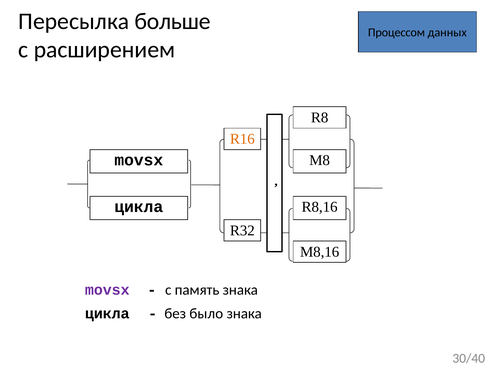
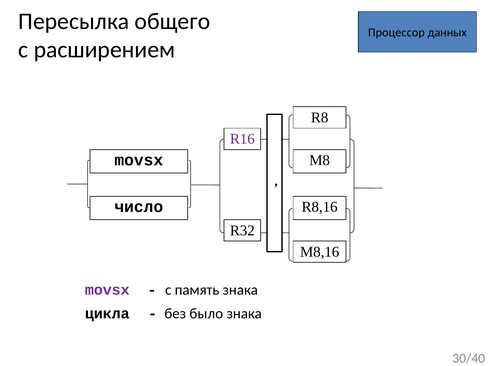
больше: больше -> общего
Процессом: Процессом -> Процессор
R16 colour: orange -> purple
цикла at (139, 207): цикла -> число
